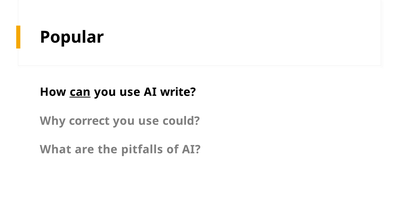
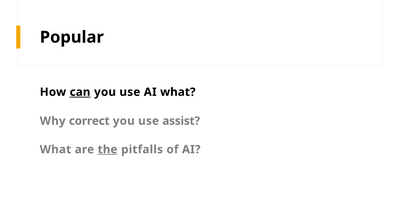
AI write: write -> what
could: could -> assist
the underline: none -> present
